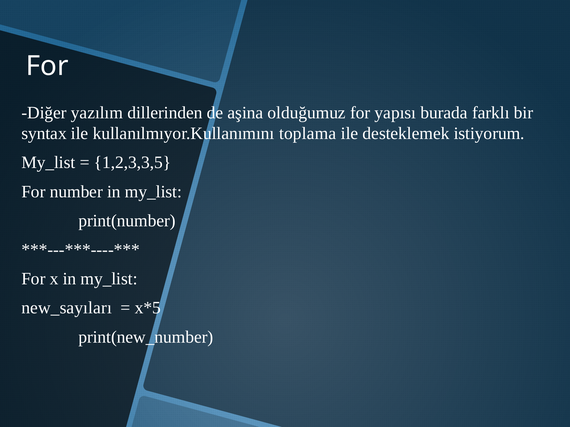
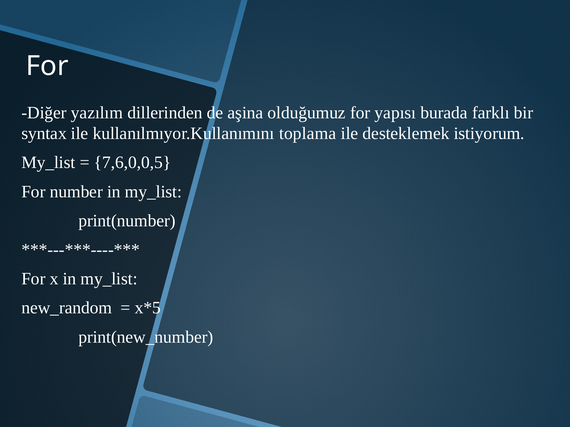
1,2,3,3,5: 1,2,3,3,5 -> 7,6,0,0,5
new_sayıları: new_sayıları -> new_random
